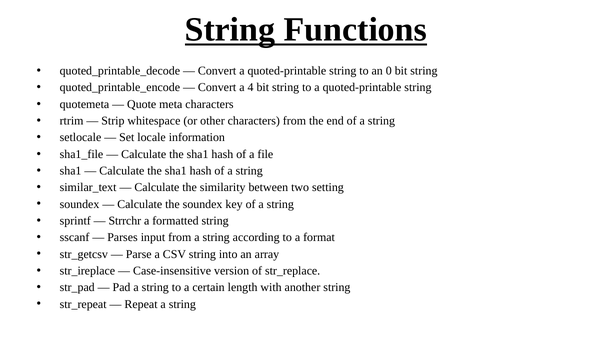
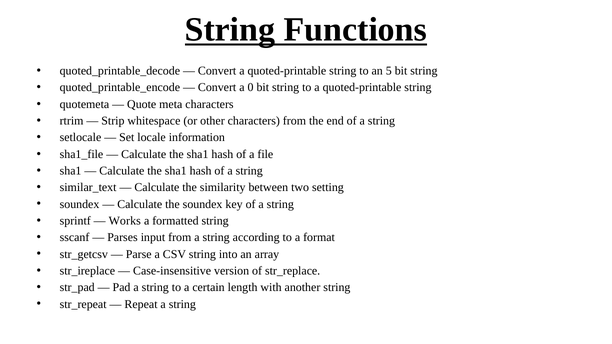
0: 0 -> 5
4: 4 -> 0
Strrchr: Strrchr -> Works
